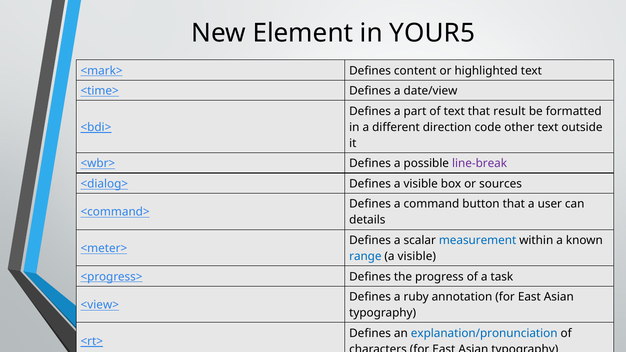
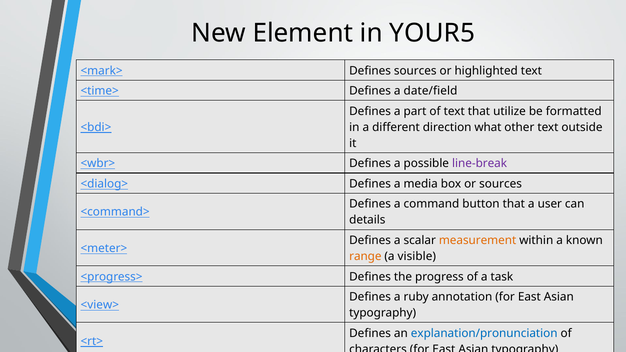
Defines content: content -> sources
date/view: date/view -> date/field
result: result -> utilize
direction code: code -> what
Defines a visible: visible -> media
measurement colour: blue -> orange
range colour: blue -> orange
